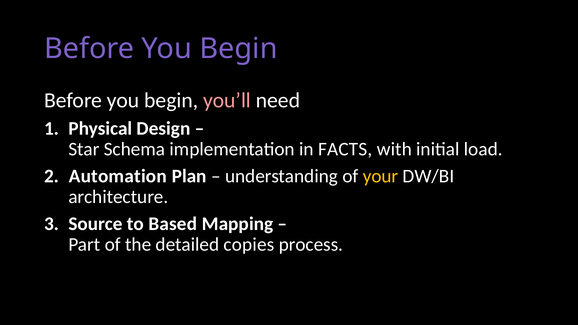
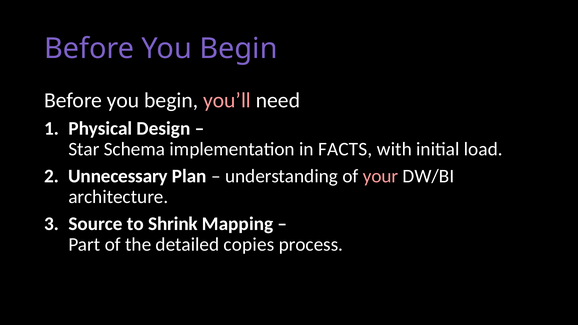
Automation: Automation -> Unnecessary
your colour: yellow -> pink
Based: Based -> Shrink
